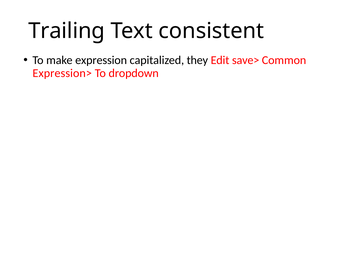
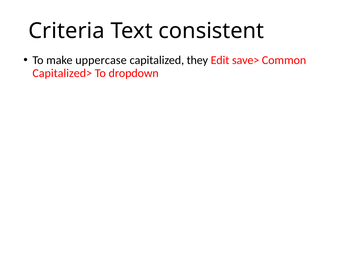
Trailing: Trailing -> Criteria
expression: expression -> uppercase
Expression>: Expression> -> Capitalized>
